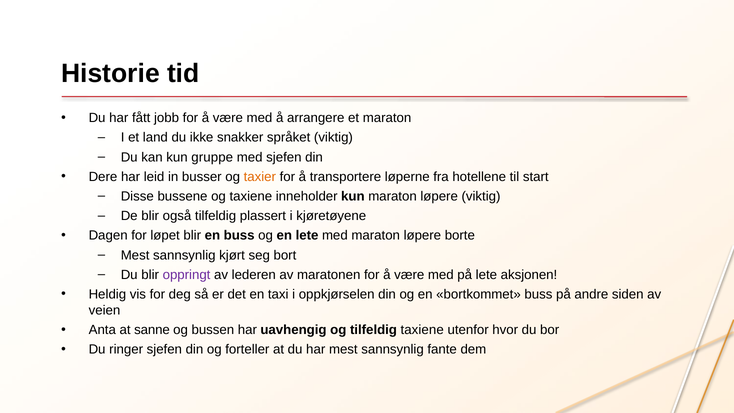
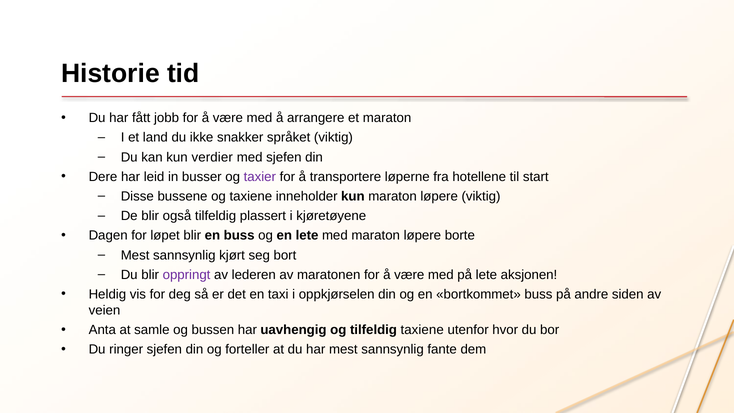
gruppe: gruppe -> verdier
taxier colour: orange -> purple
sanne: sanne -> samle
